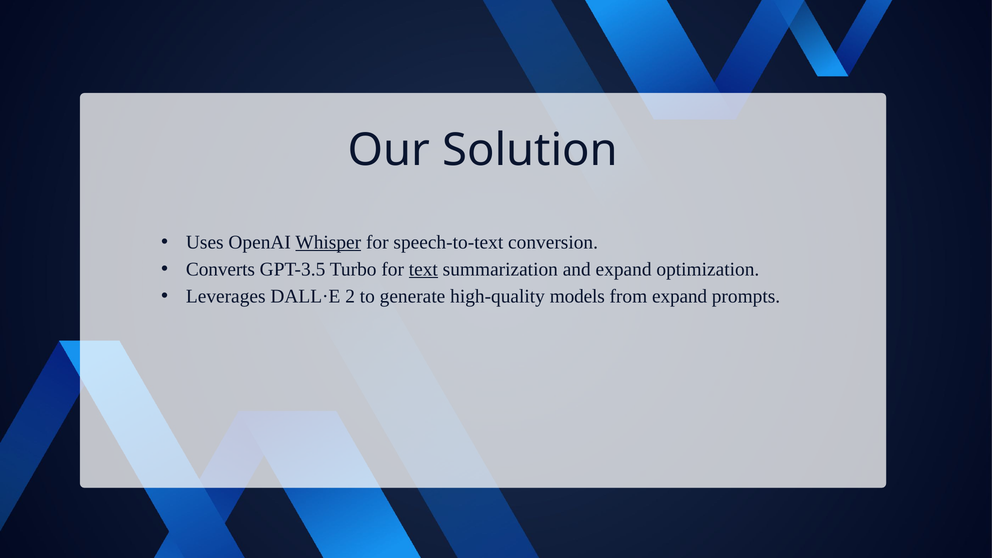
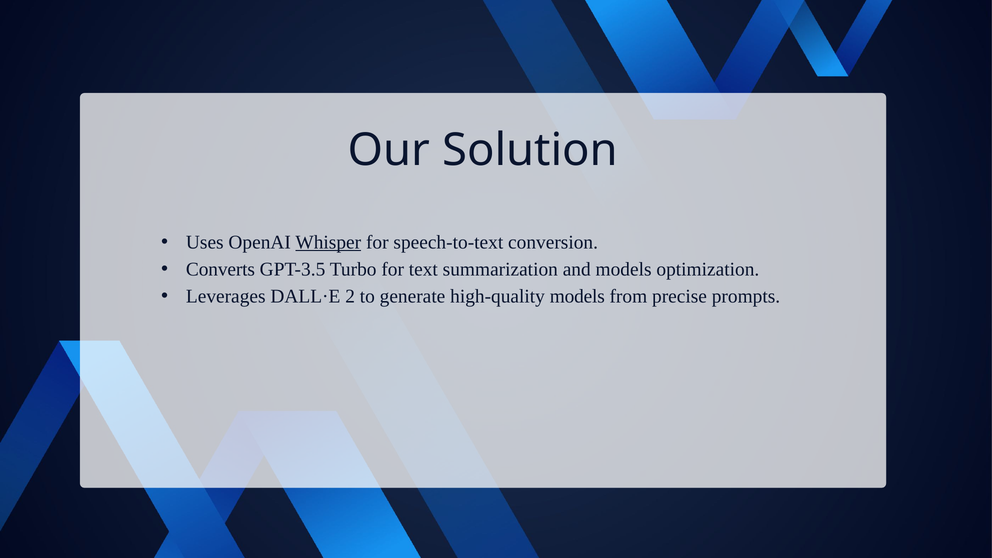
text underline: present -> none
and expand: expand -> models
from expand: expand -> precise
